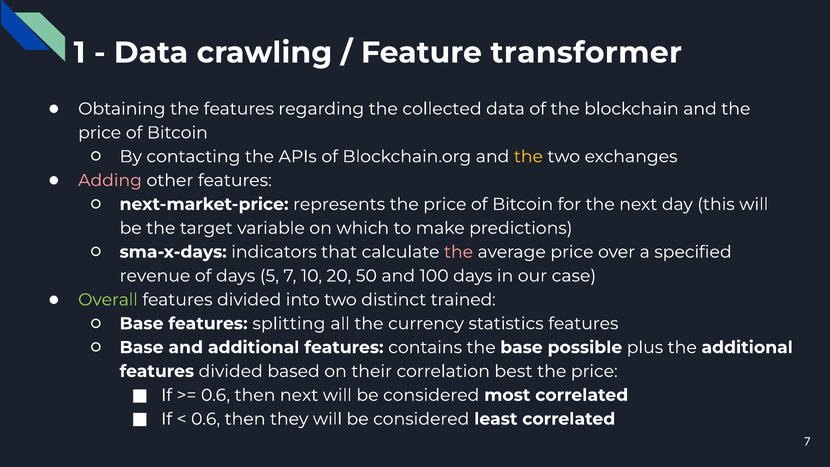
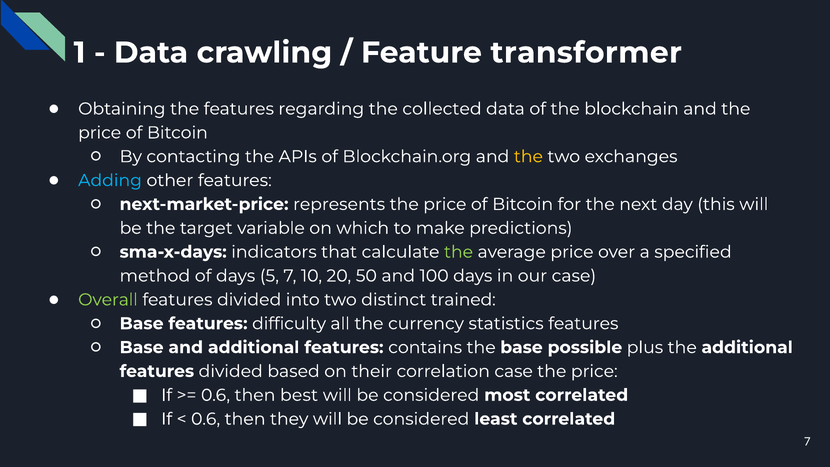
Adding colour: pink -> light blue
the at (459, 252) colour: pink -> light green
revenue: revenue -> method
splitting: splitting -> difficulty
correlation best: best -> case
then next: next -> best
